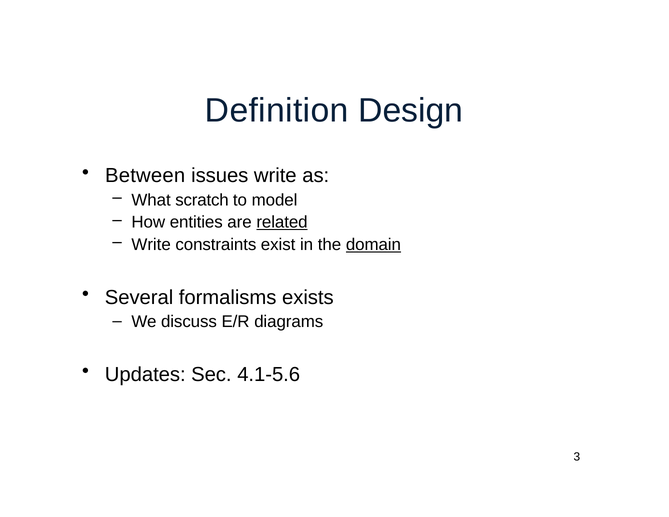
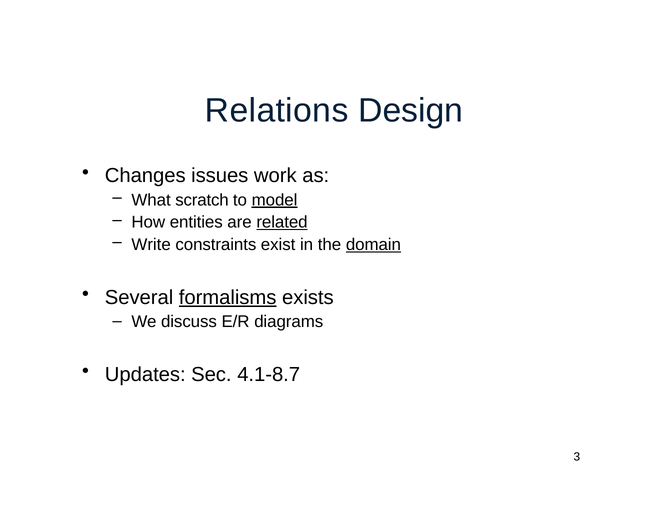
Definition: Definition -> Relations
Between: Between -> Changes
issues write: write -> work
model underline: none -> present
formalisms underline: none -> present
4.1-5.6: 4.1-5.6 -> 4.1-8.7
